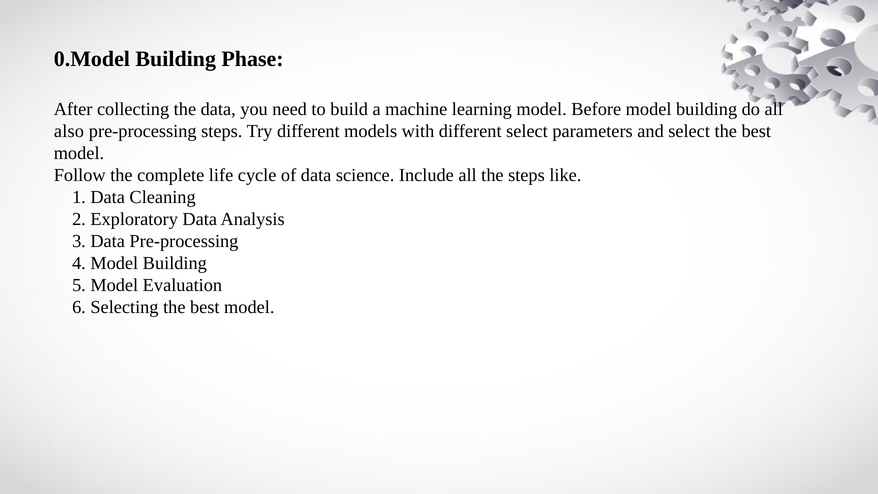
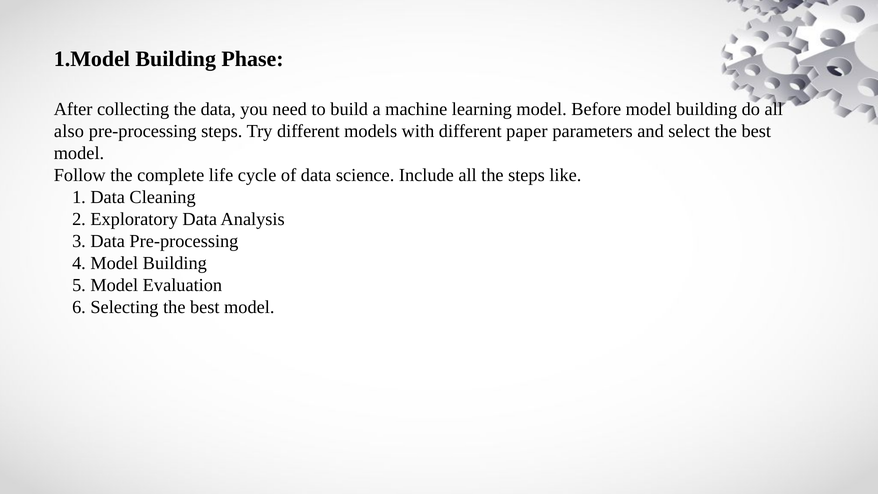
0.Model: 0.Model -> 1.Model
different select: select -> paper
